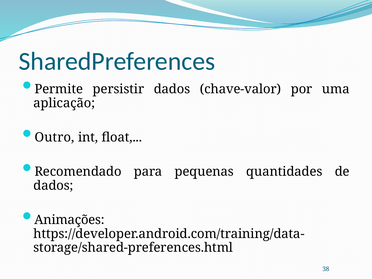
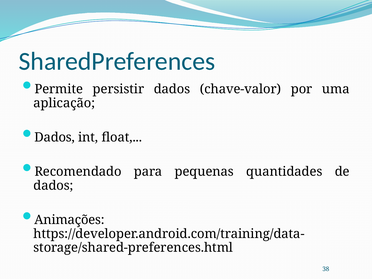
Outro at (55, 137): Outro -> Dados
